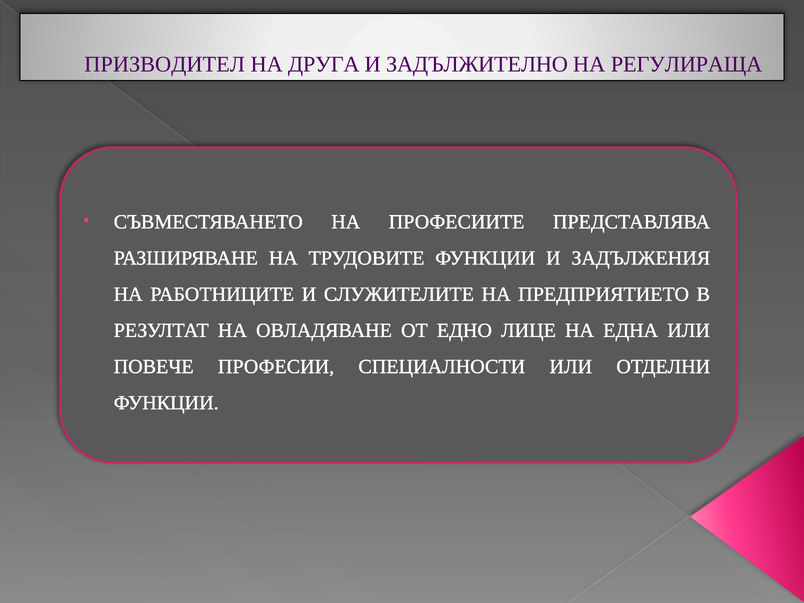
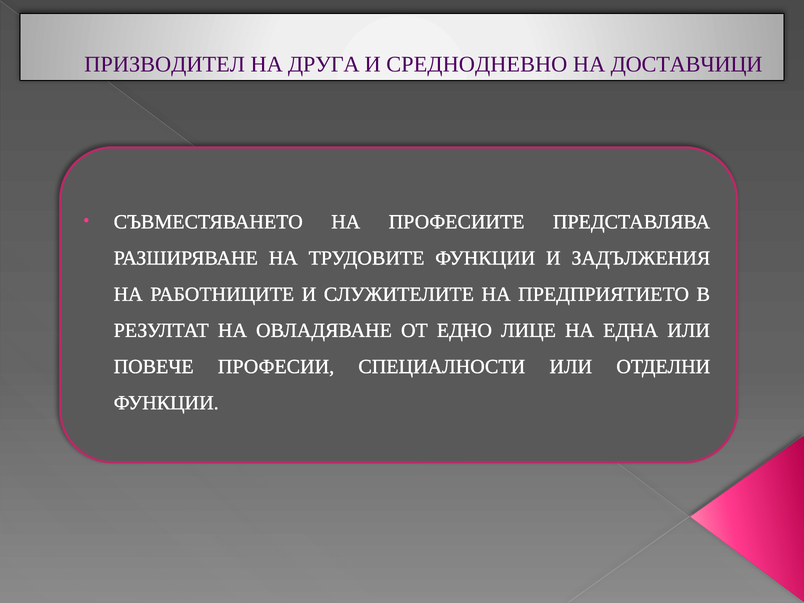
ЗАДЪЛЖИТЕЛНО: ЗАДЪЛЖИТЕЛНО -> СРЕДНОДНЕВНО
РЕГУЛИРАЩА: РЕГУЛИРАЩА -> ДОСТАВЧИЦИ
